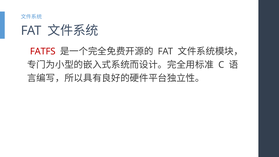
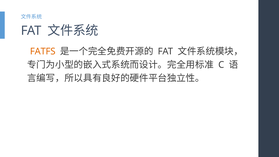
FATFS colour: red -> orange
